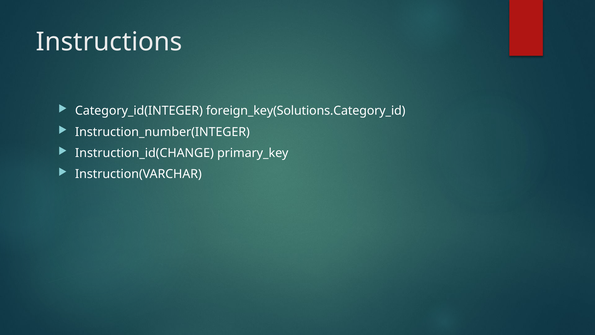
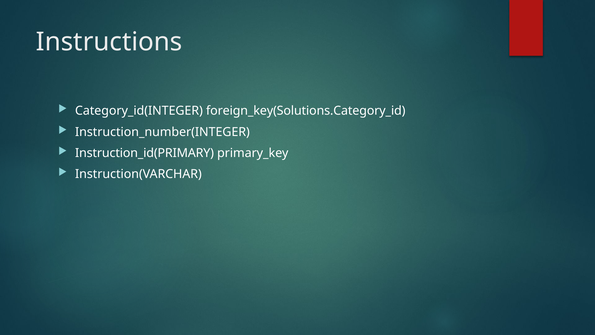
Instruction_id(CHANGE: Instruction_id(CHANGE -> Instruction_id(PRIMARY
